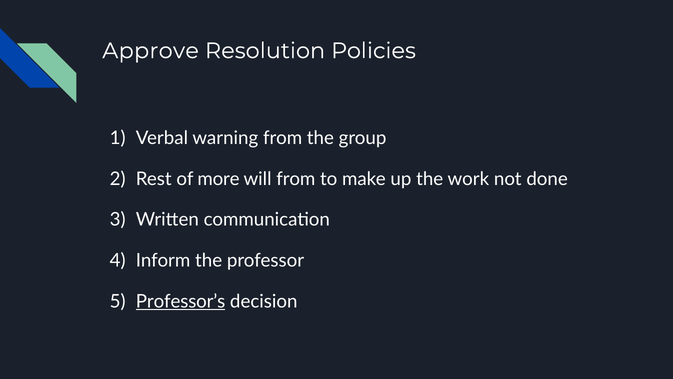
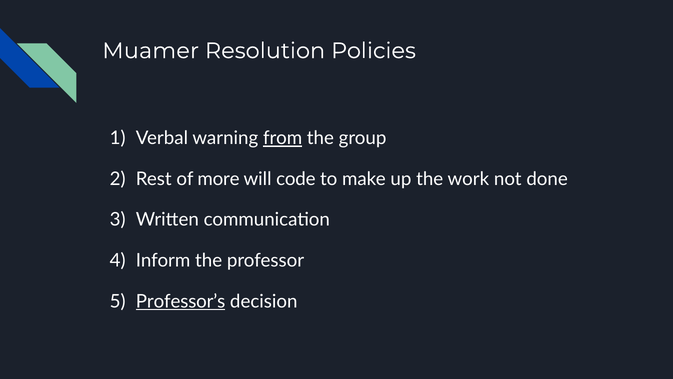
Approve: Approve -> Muamer
from at (283, 138) underline: none -> present
will from: from -> code
